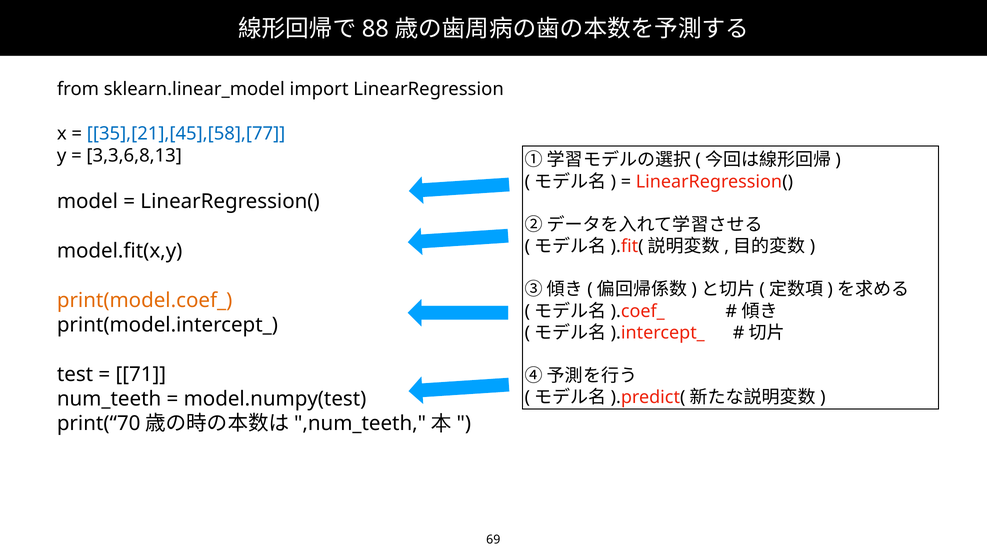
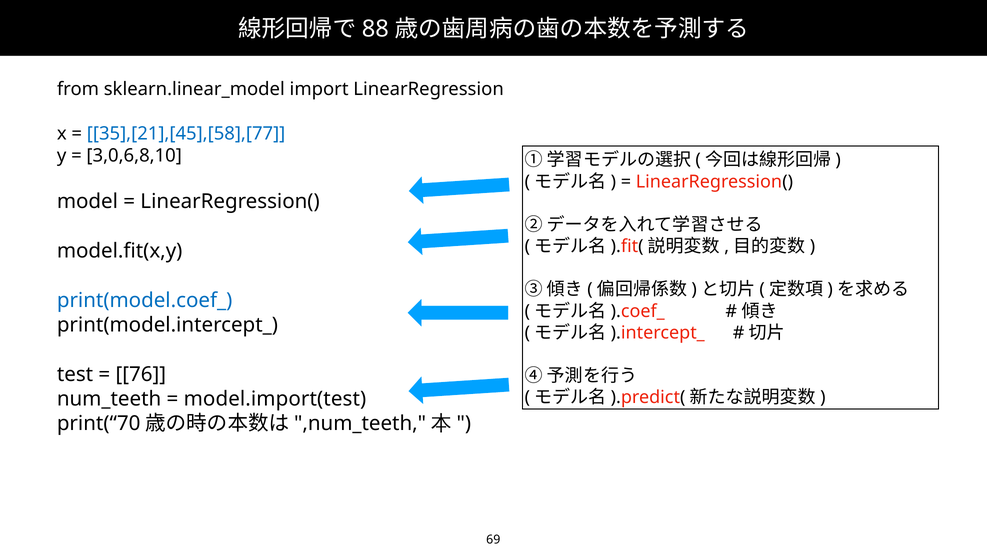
3,3,6,8,13: 3,3,6,8,13 -> 3,0,6,8,10
print(model.coef_ colour: orange -> blue
71: 71 -> 76
model.numpy(test: model.numpy(test -> model.import(test
